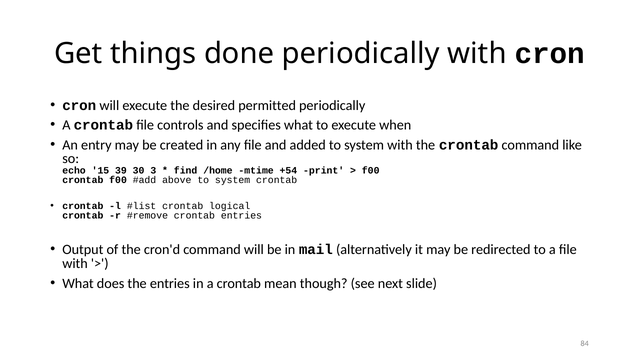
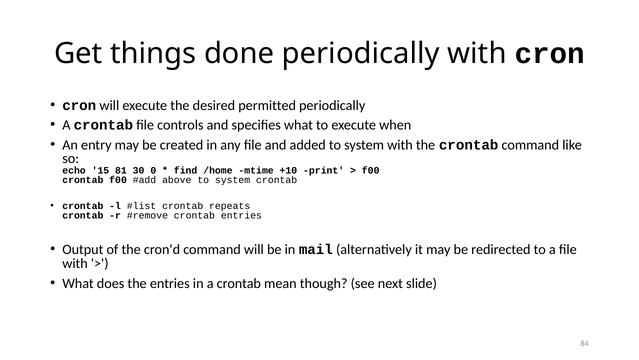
39: 39 -> 81
3: 3 -> 0
+54: +54 -> +10
logical: logical -> repeats
